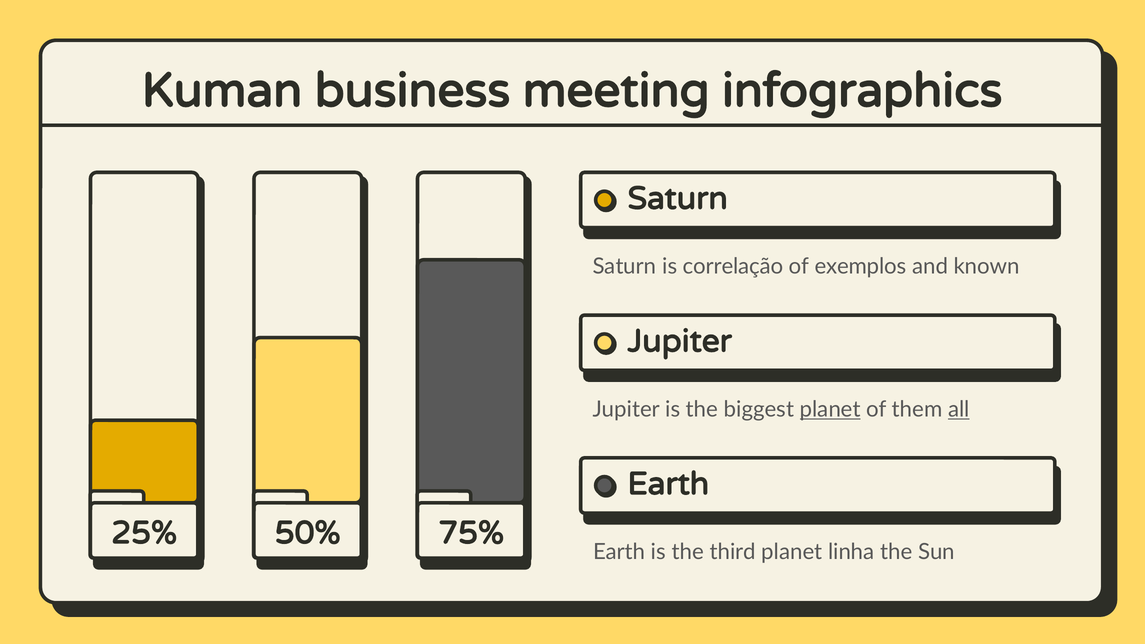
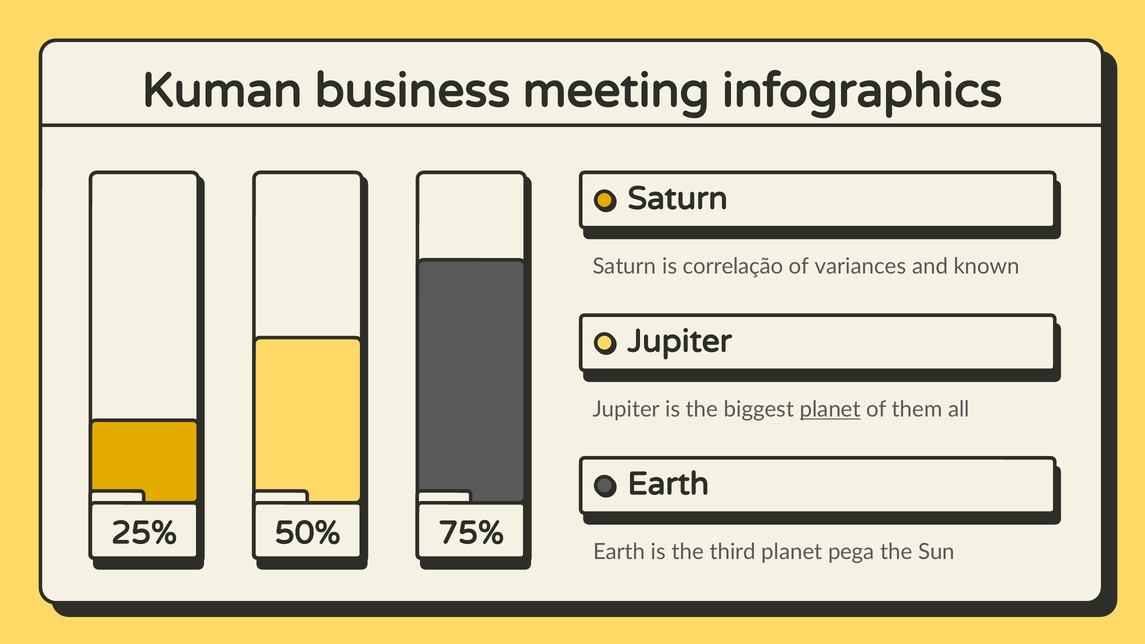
exemplos: exemplos -> variances
all underline: present -> none
linha: linha -> pega
